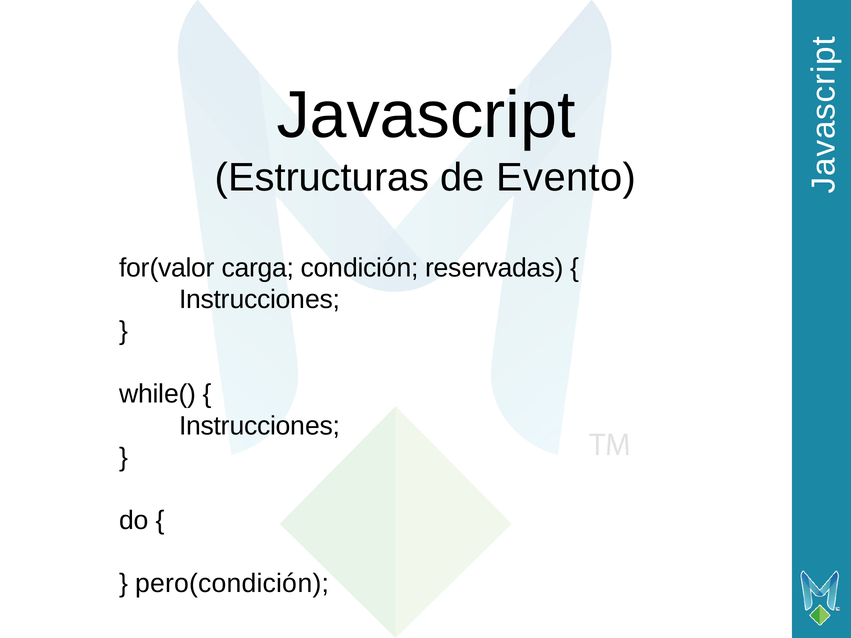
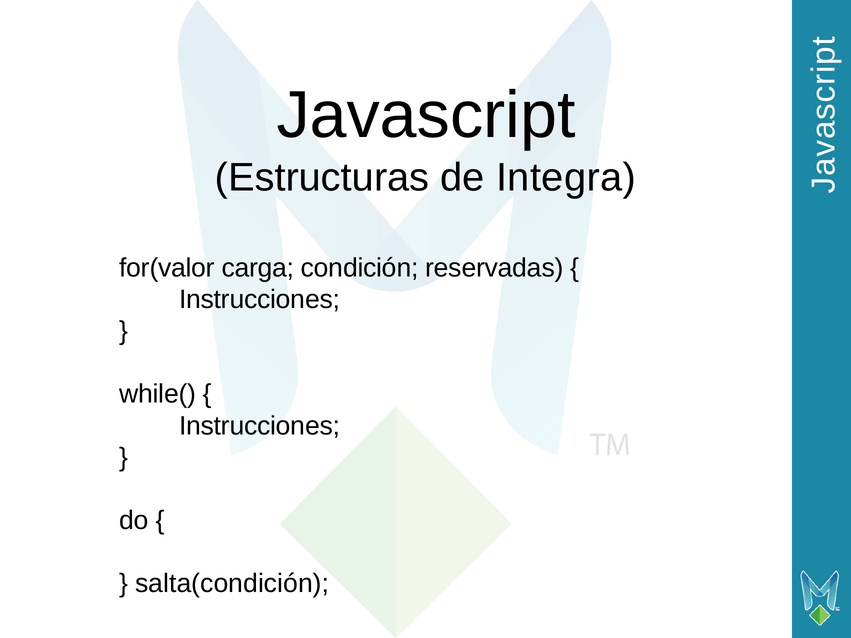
Evento: Evento -> Integra
pero(condición: pero(condición -> salta(condición
